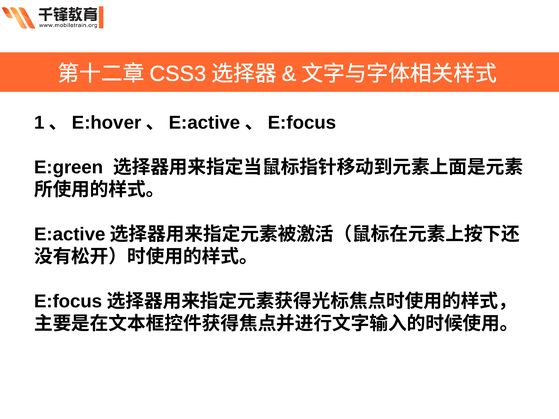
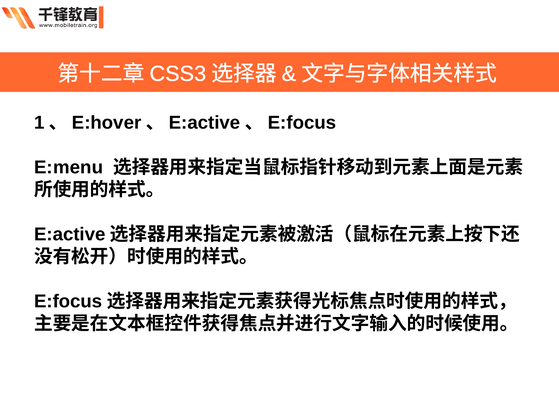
E:green: E:green -> E:menu
